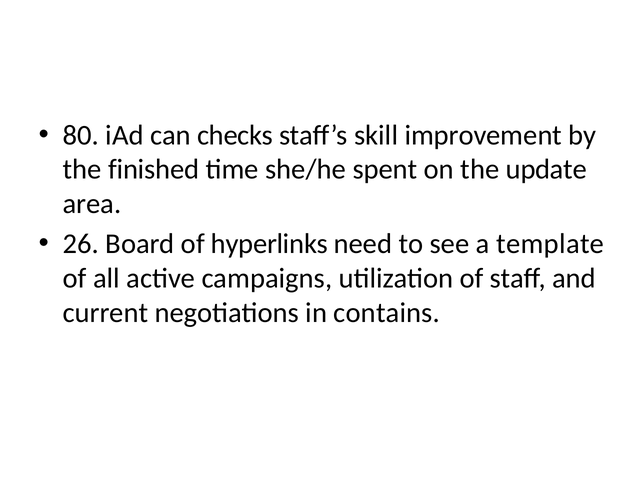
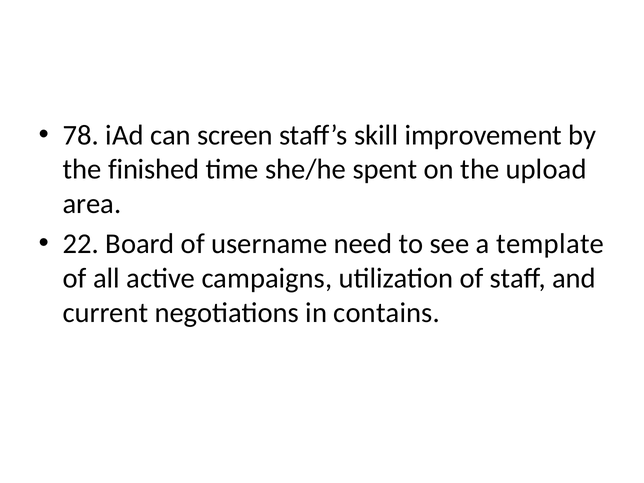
80: 80 -> 78
checks: checks -> screen
update: update -> upload
26: 26 -> 22
hyperlinks: hyperlinks -> username
